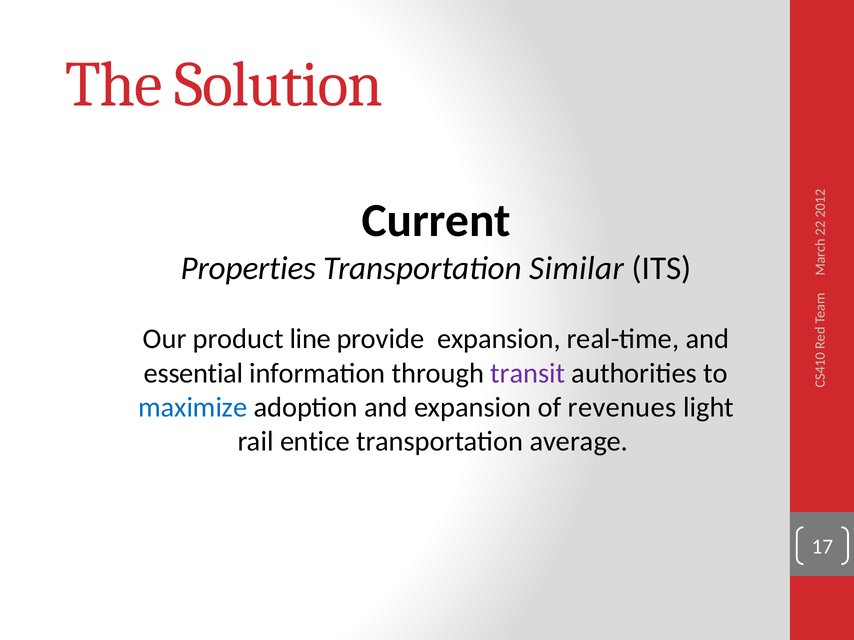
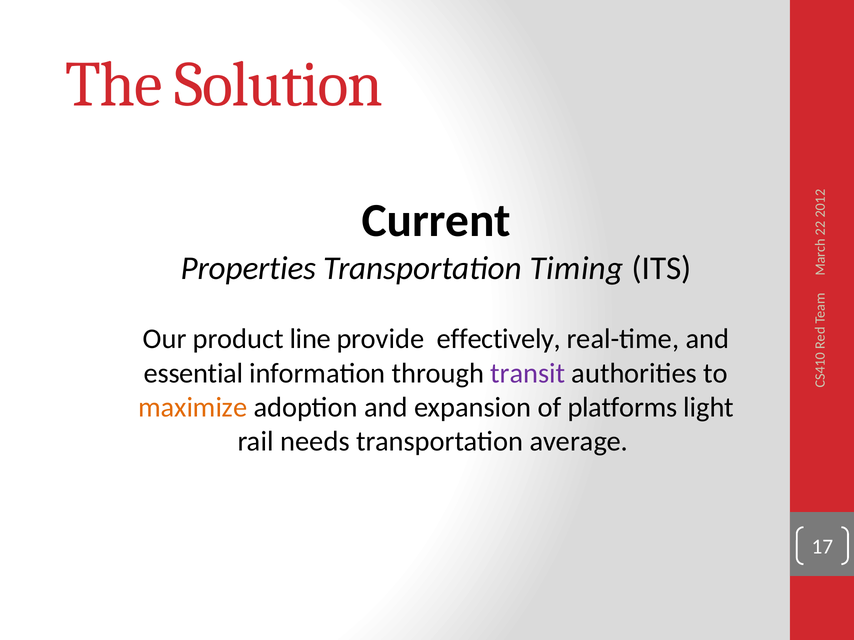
Similar: Similar -> Timing
provide expansion: expansion -> effectively
maximize colour: blue -> orange
revenues: revenues -> platforms
entice: entice -> needs
